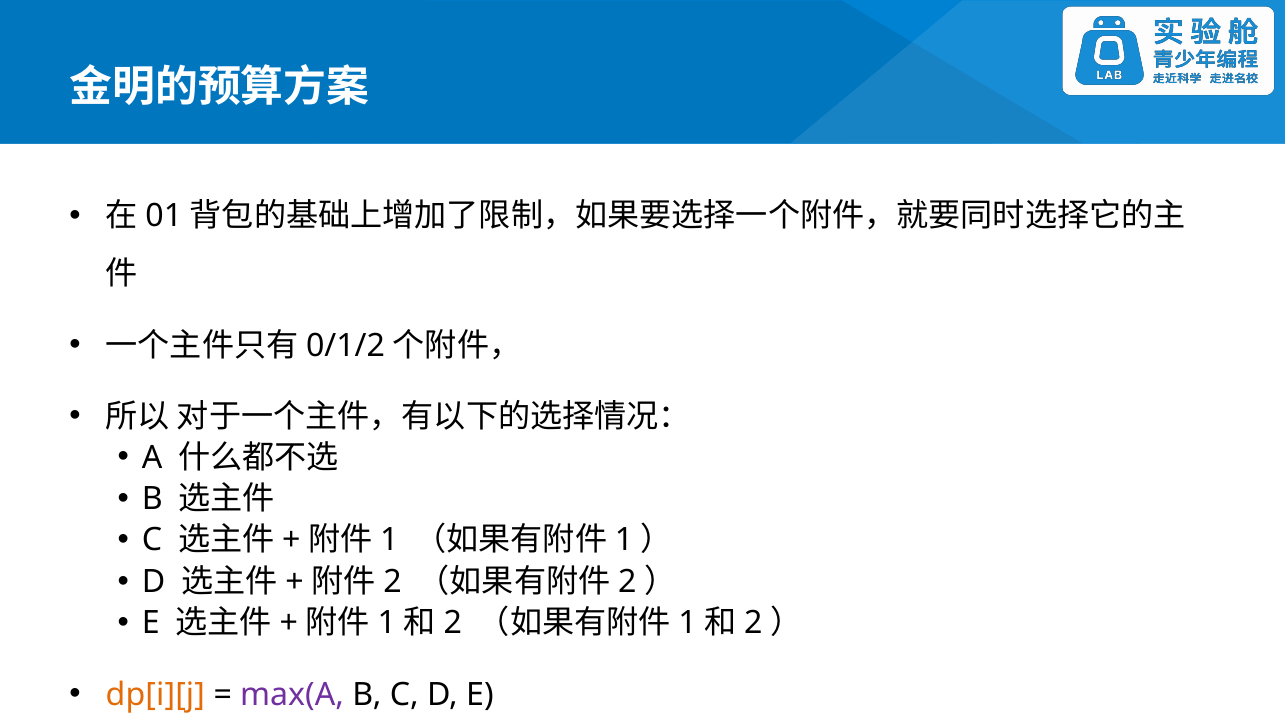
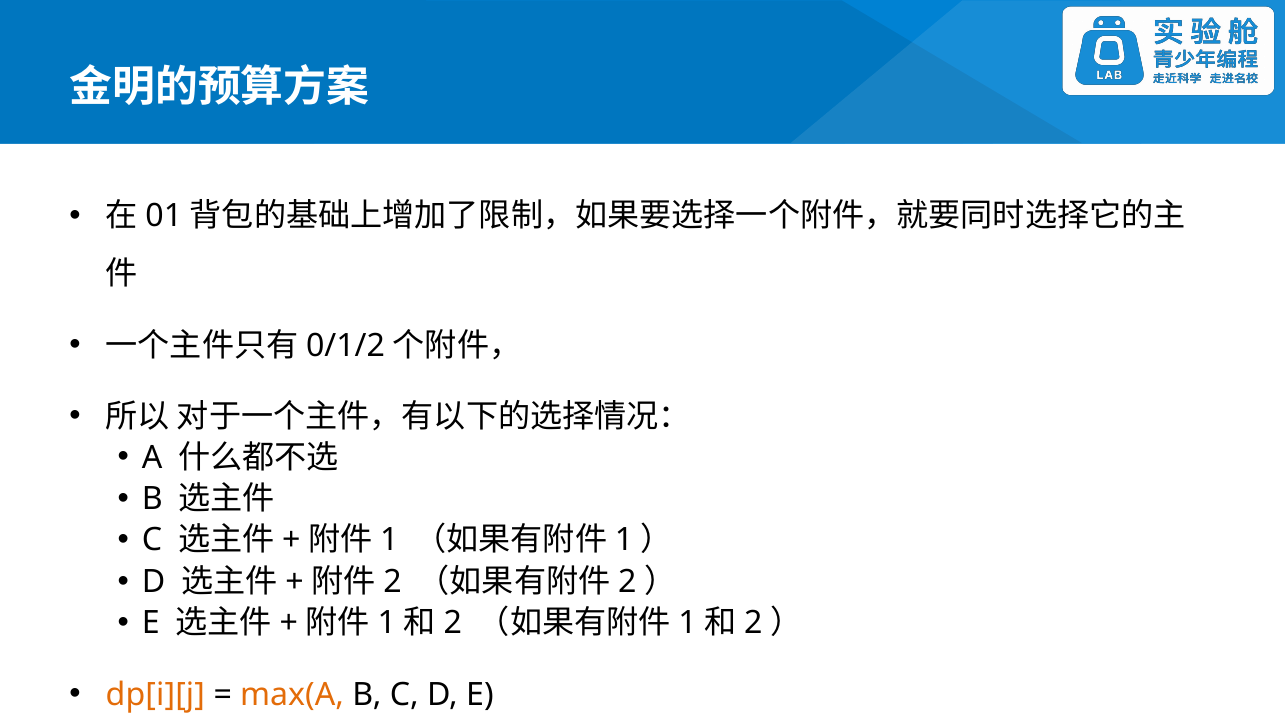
max(A colour: purple -> orange
